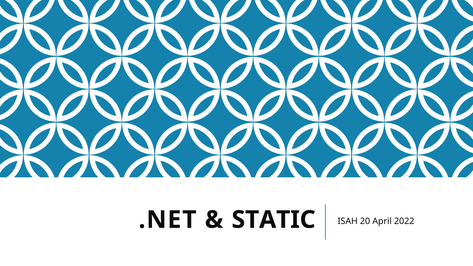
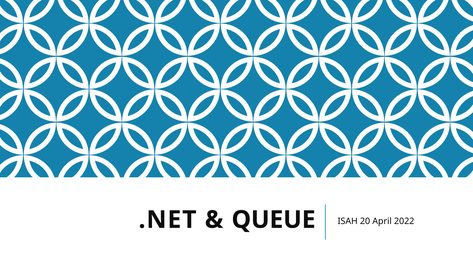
STATIC: STATIC -> QUEUE
